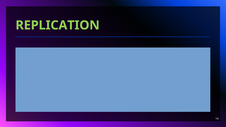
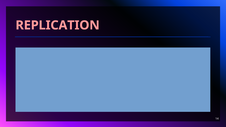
REPLICATION colour: light green -> pink
